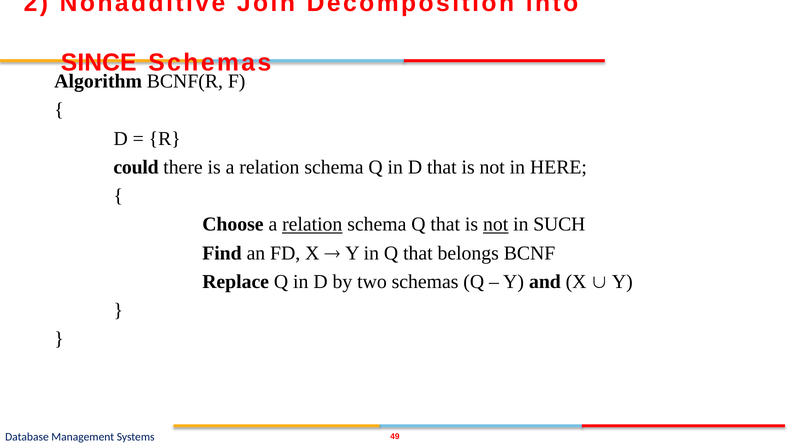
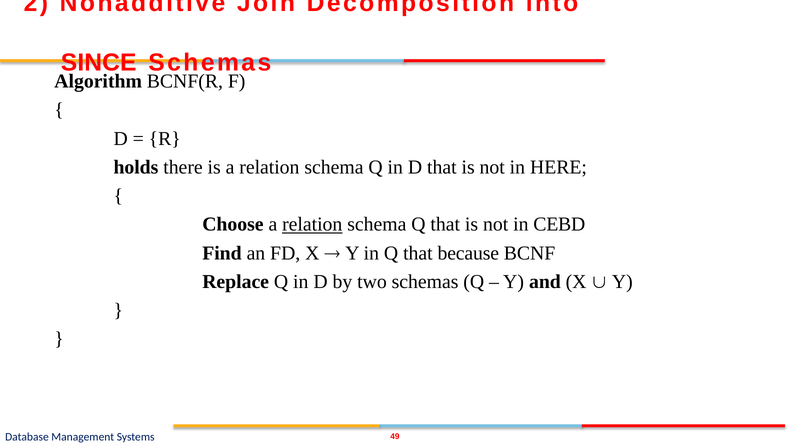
could: could -> holds
not at (496, 224) underline: present -> none
SUCH: SUCH -> CEBD
belongs: belongs -> because
